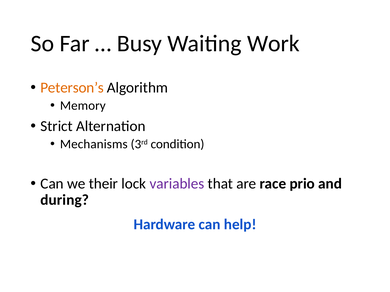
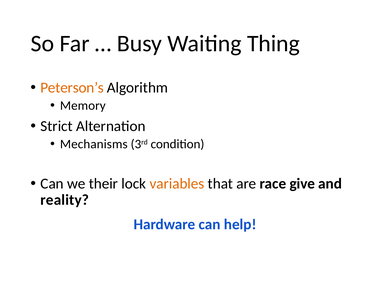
Work: Work -> Thing
variables colour: purple -> orange
prio: prio -> give
during: during -> reality
